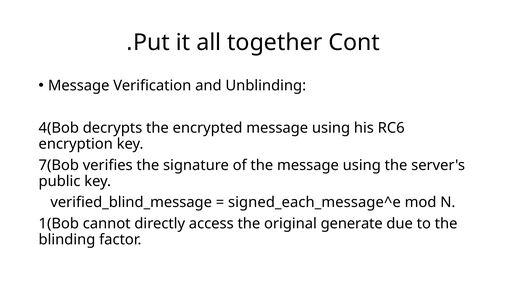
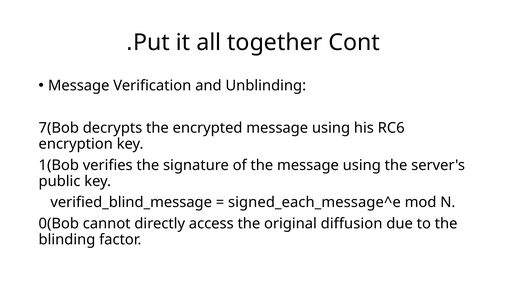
4)Bob: 4)Bob -> 7)Bob
7)Bob: 7)Bob -> 1)Bob
1)Bob: 1)Bob -> 0)Bob
generate: generate -> diffusion
